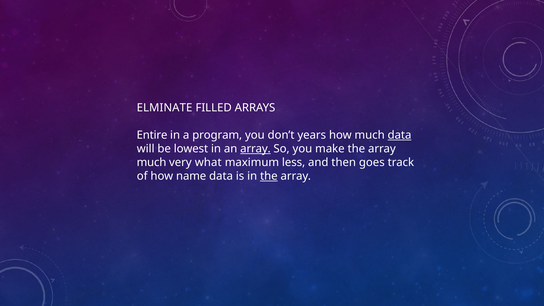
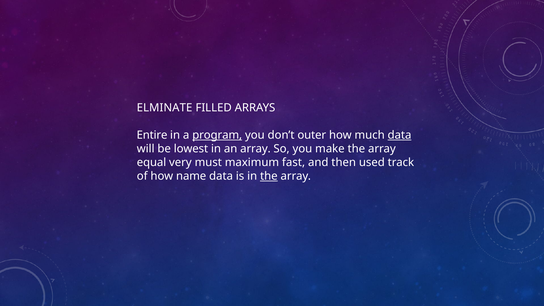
program underline: none -> present
years: years -> outer
array at (255, 149) underline: present -> none
much at (152, 162): much -> equal
what: what -> must
less: less -> fast
goes: goes -> used
